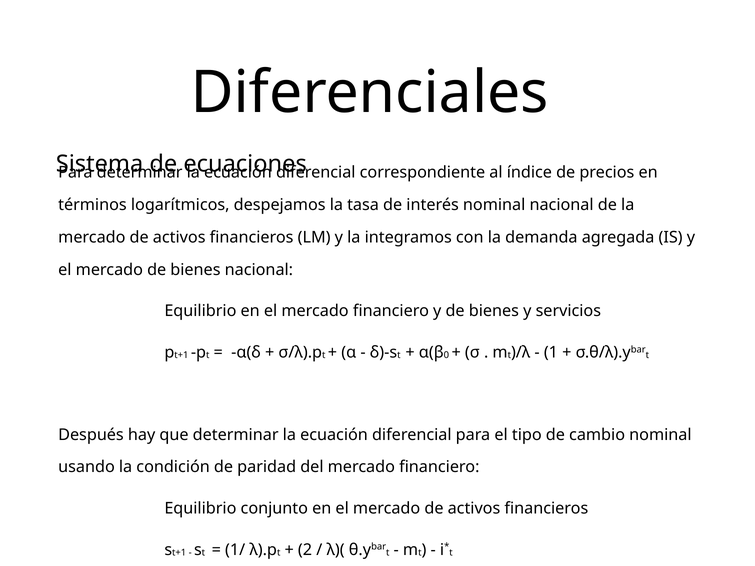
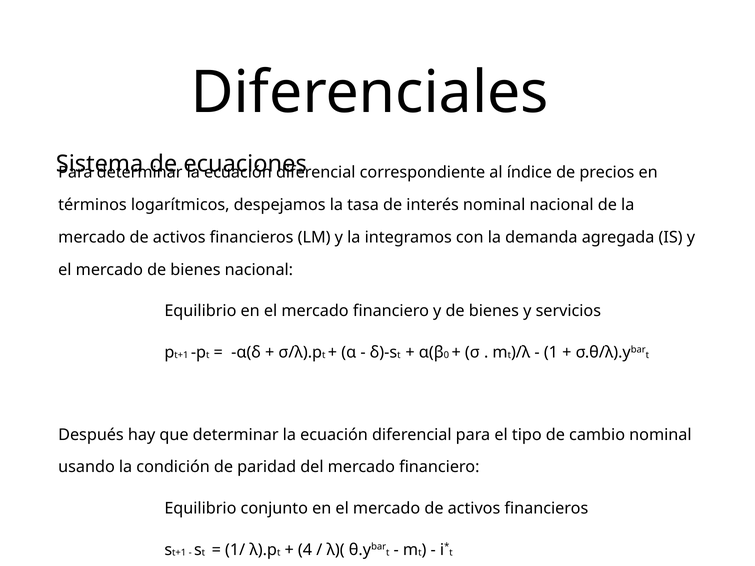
2: 2 -> 4
